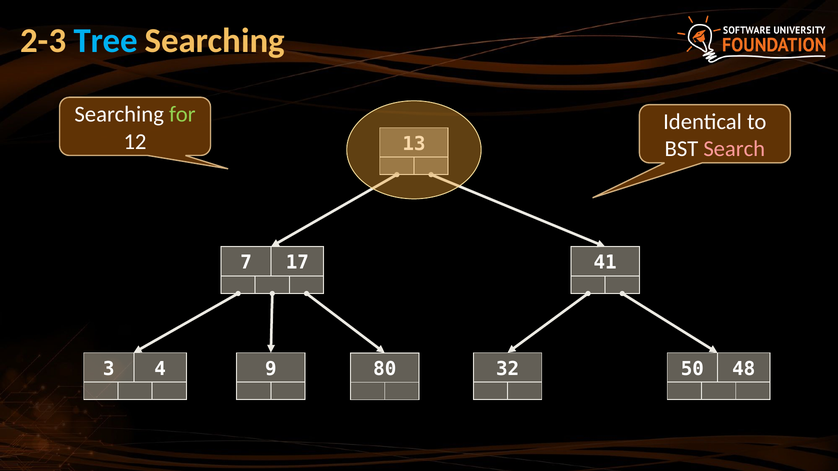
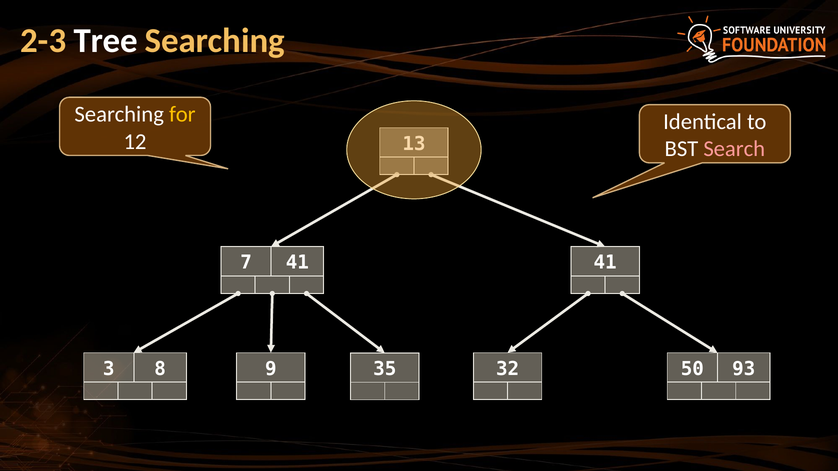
Tree colour: light blue -> white
for colour: light green -> yellow
7 17: 17 -> 41
4: 4 -> 8
80: 80 -> 35
48: 48 -> 93
